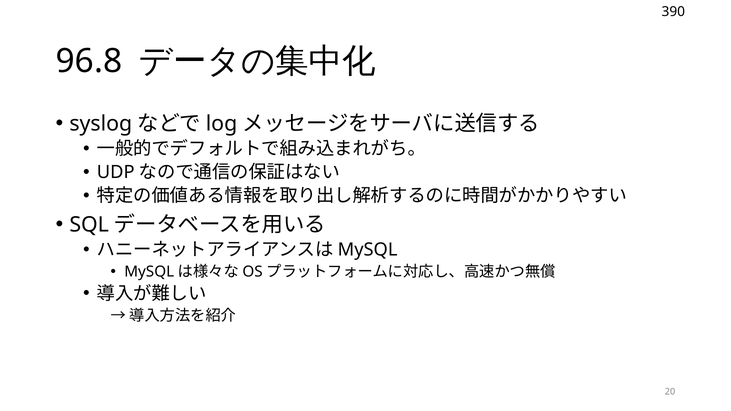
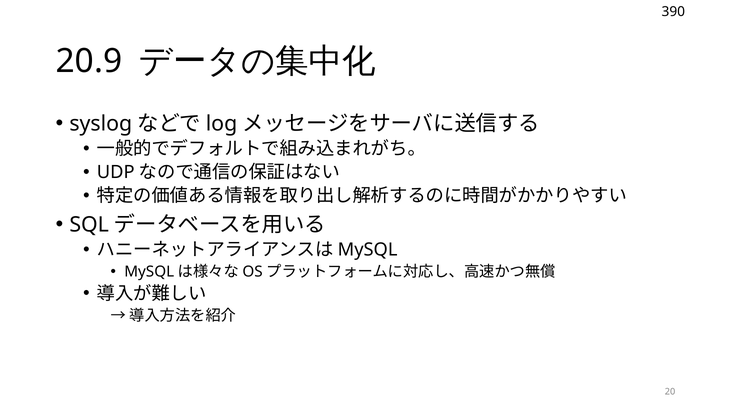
96.8: 96.8 -> 20.9
